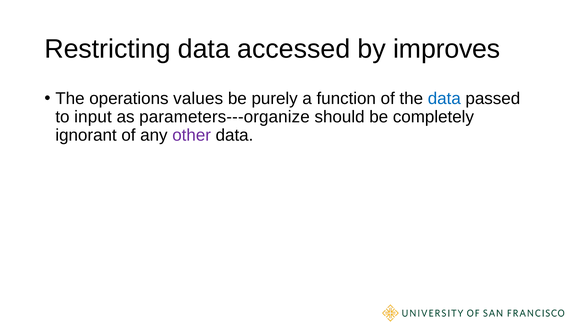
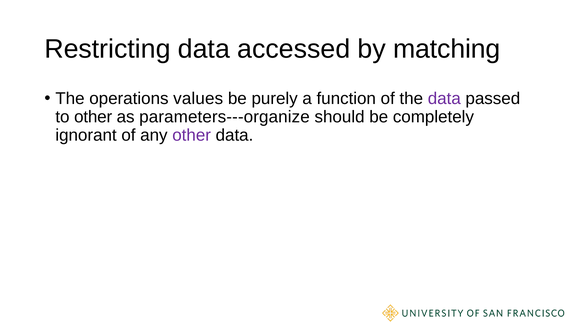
improves: improves -> matching
data at (444, 99) colour: blue -> purple
to input: input -> other
